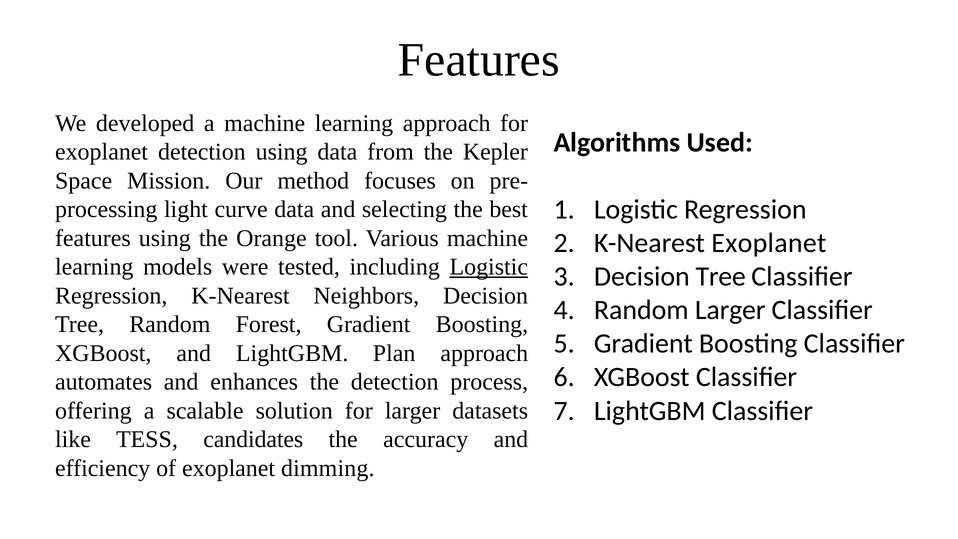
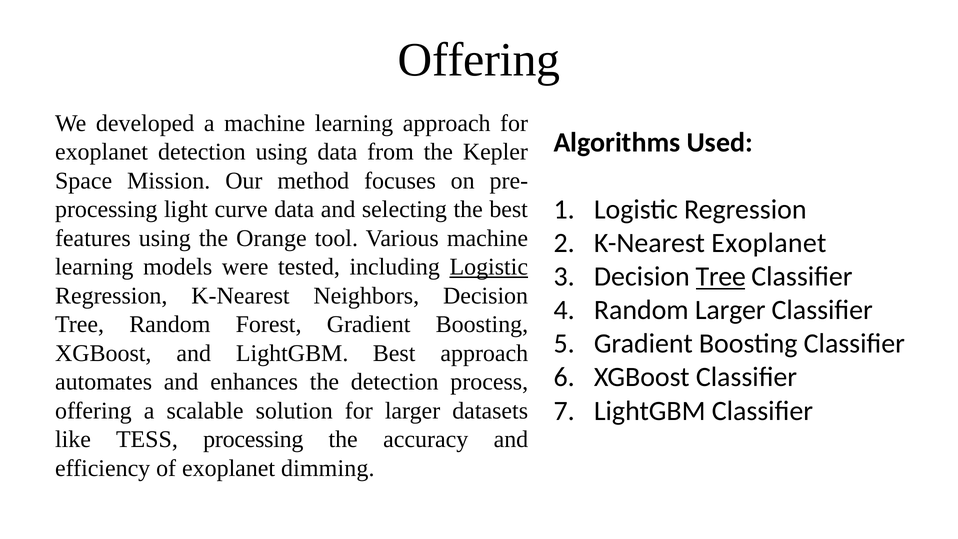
Features at (479, 60): Features -> Offering
Tree at (721, 277) underline: none -> present
LightGBM Plan: Plan -> Best
TESS candidates: candidates -> processing
